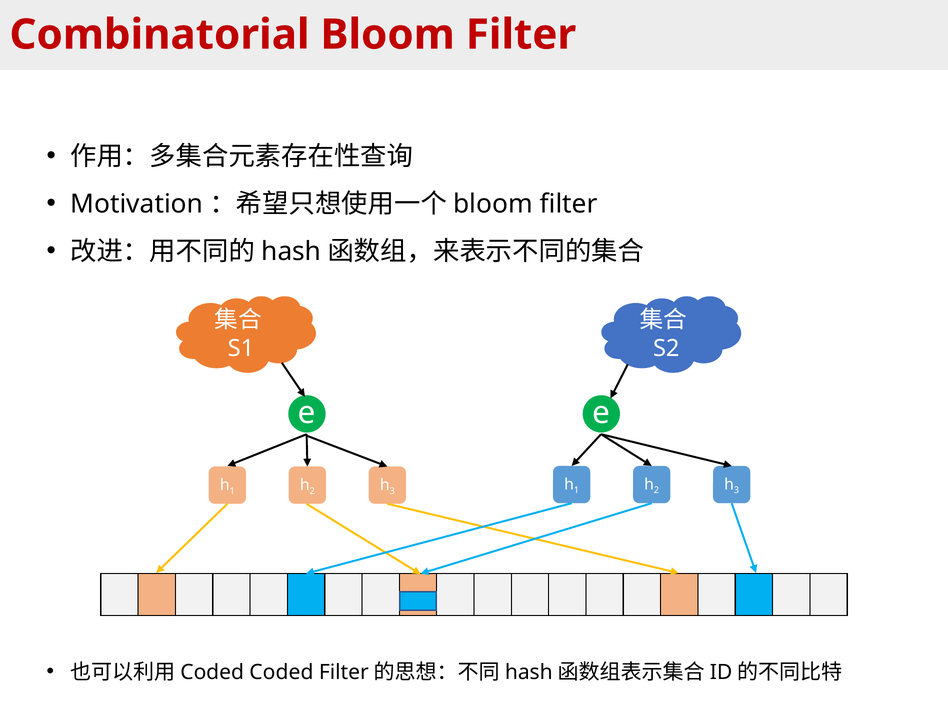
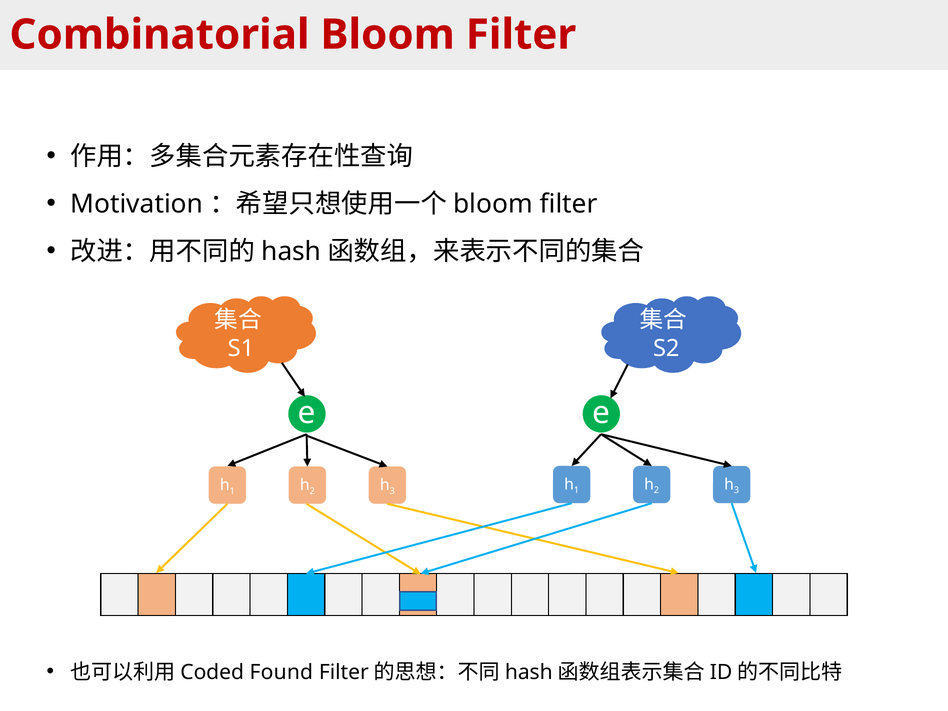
Coded: Coded -> Found
